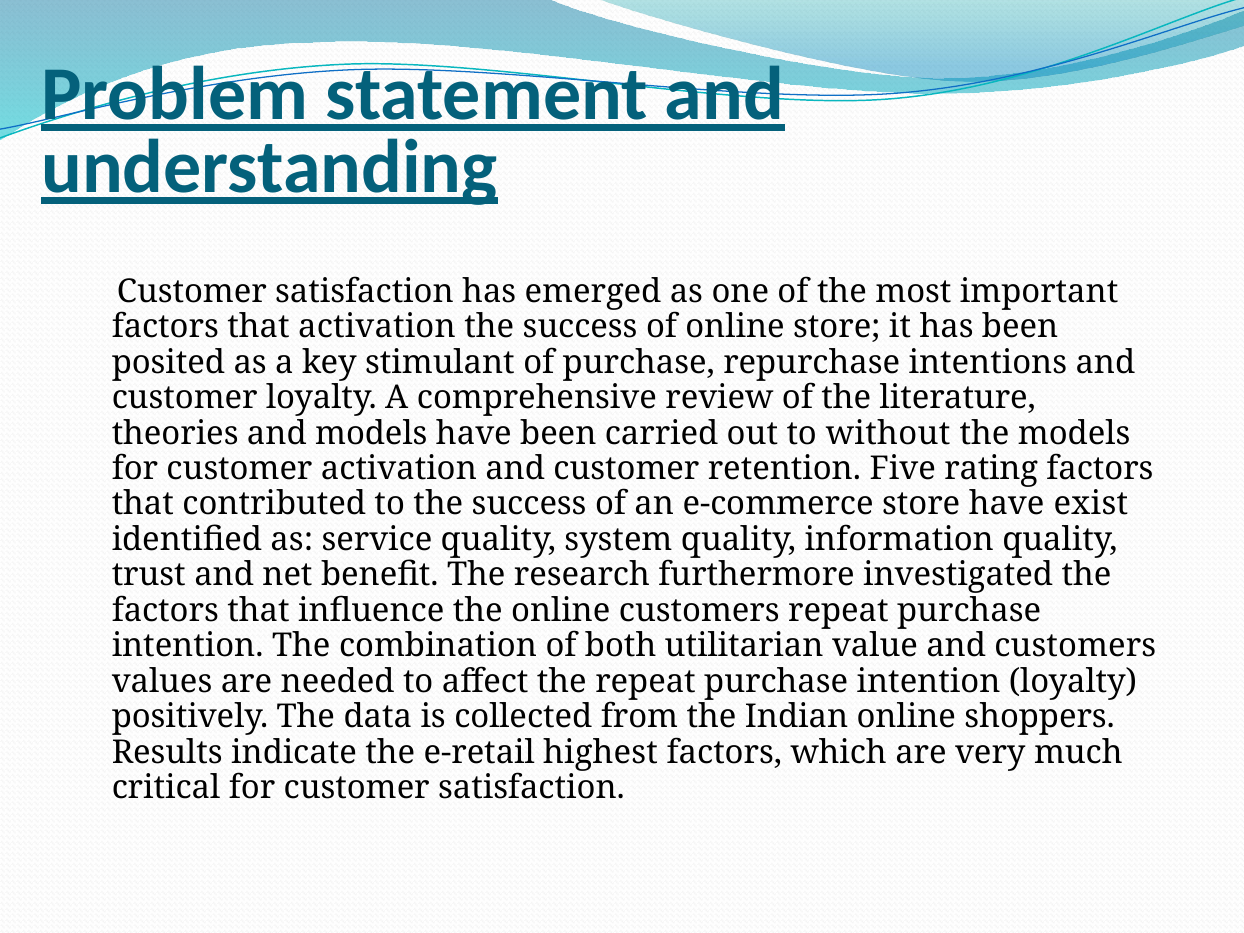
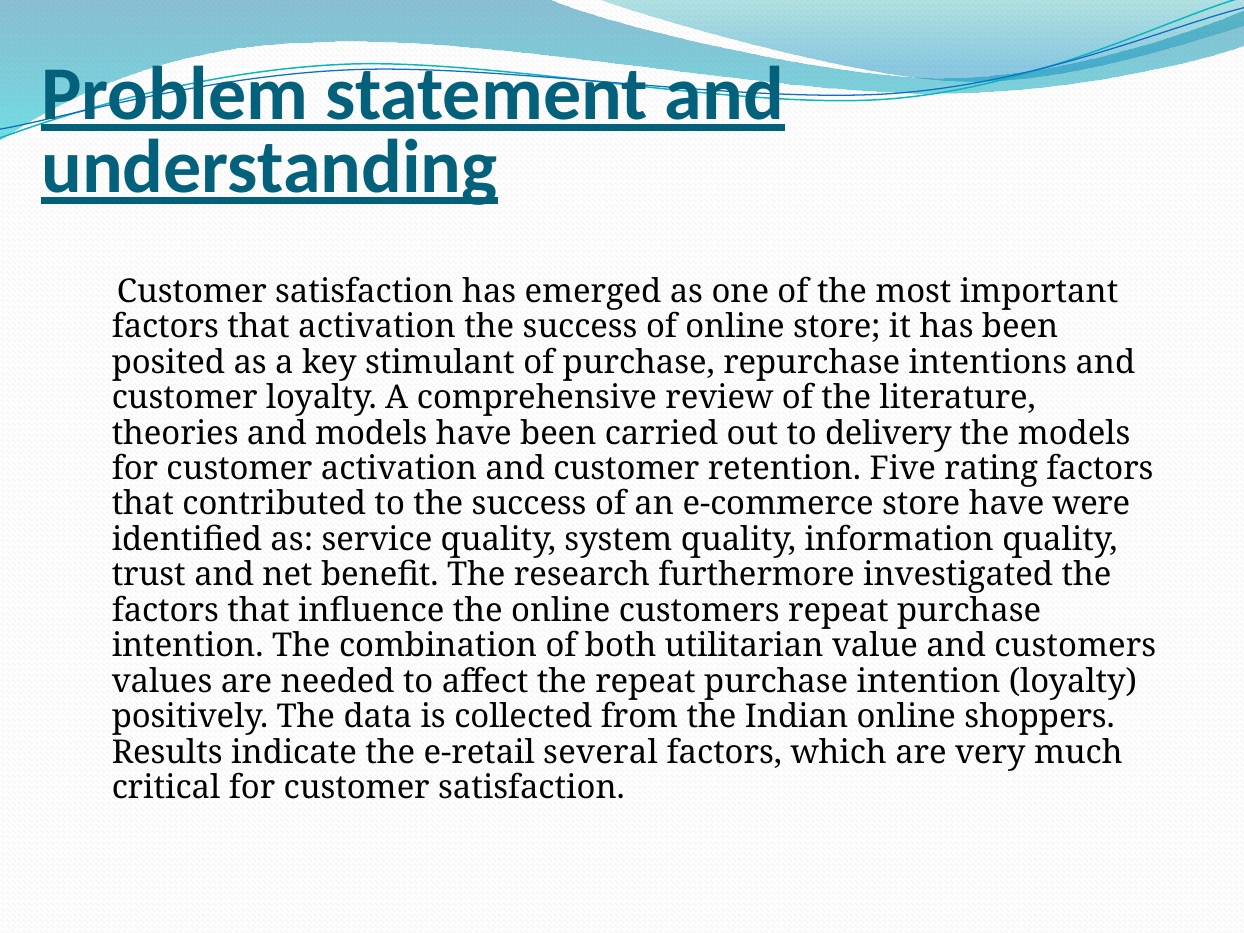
without: without -> delivery
exist: exist -> were
highest: highest -> several
